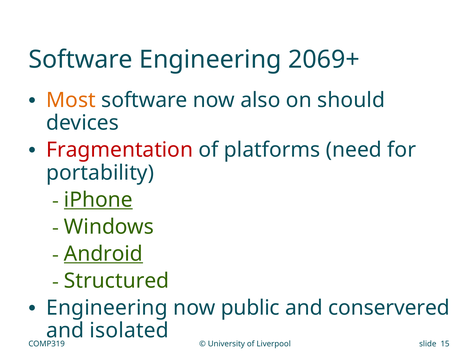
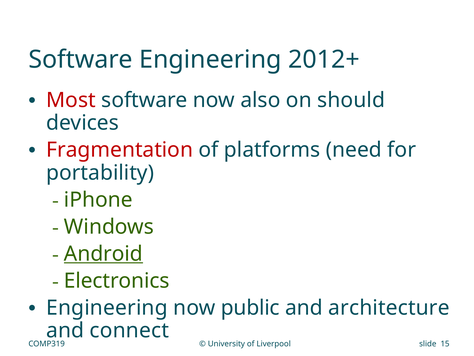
2069+: 2069+ -> 2012+
Most colour: orange -> red
iPhone underline: present -> none
Structured: Structured -> Electronics
conservered: conservered -> architecture
isolated: isolated -> connect
